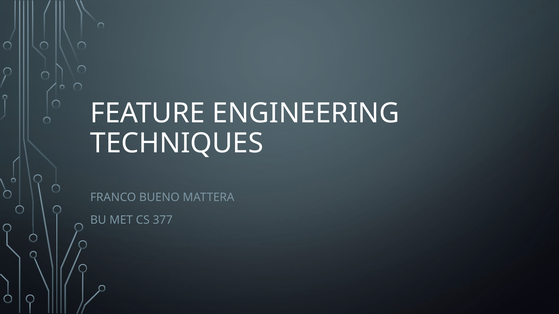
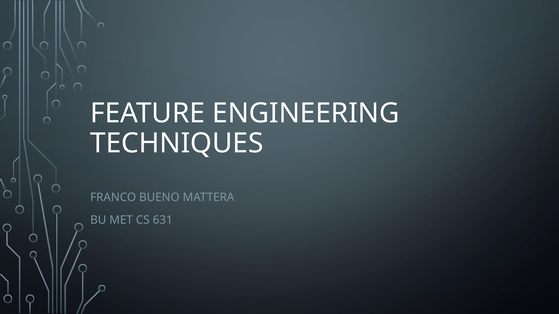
377: 377 -> 631
